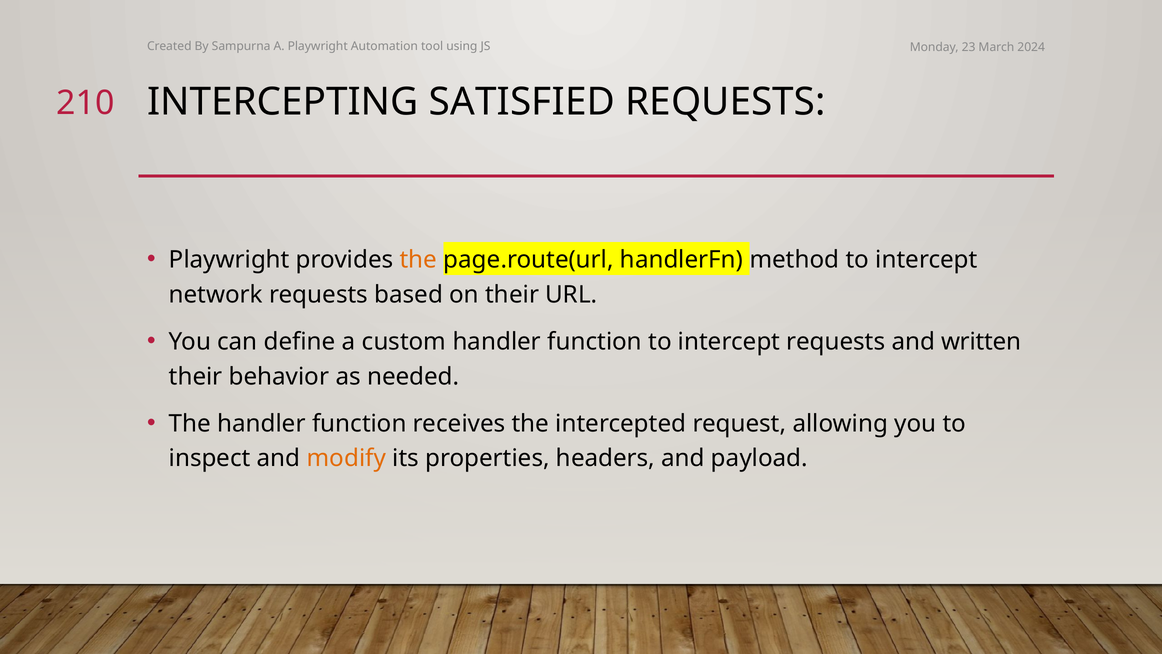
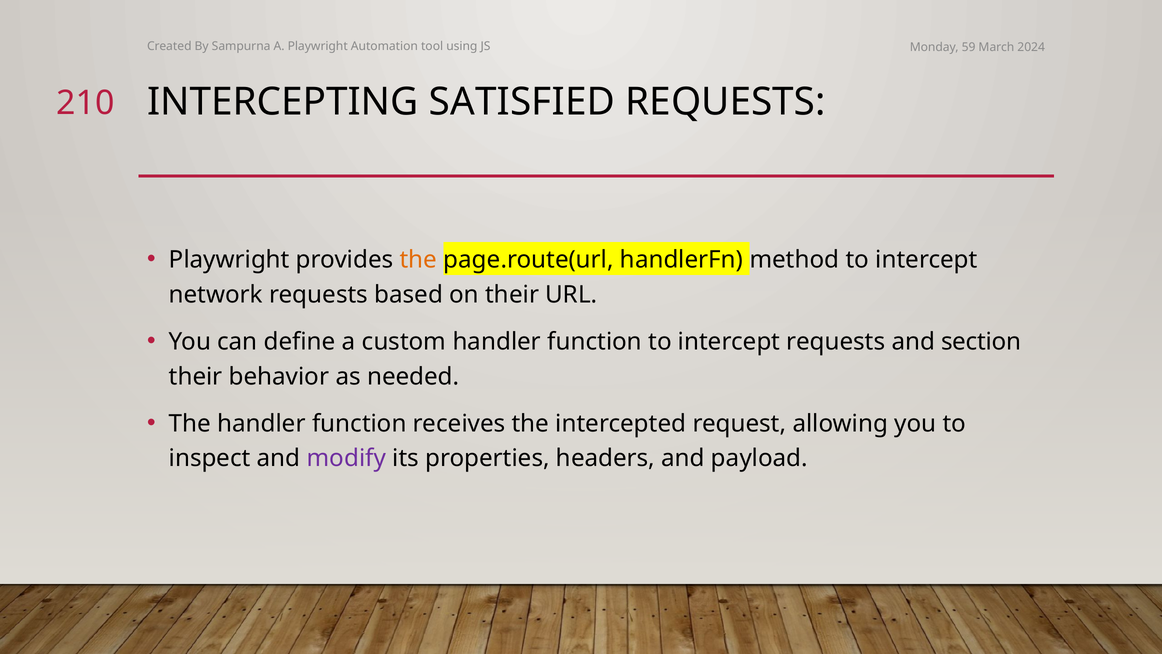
23: 23 -> 59
written: written -> section
modify colour: orange -> purple
